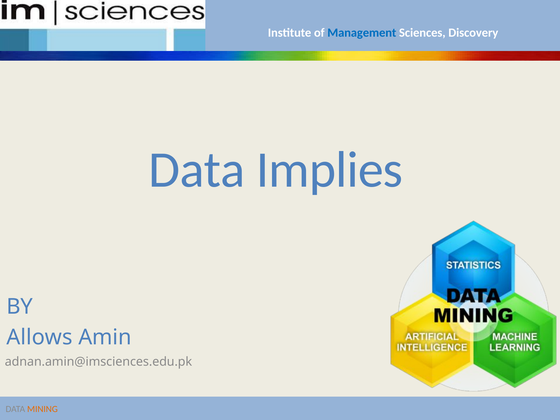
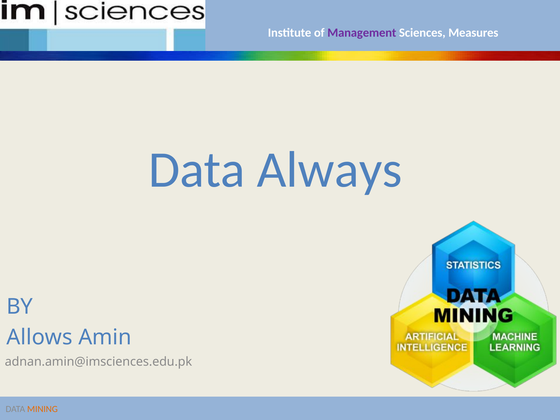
Management colour: blue -> purple
Discovery: Discovery -> Measures
Implies: Implies -> Always
